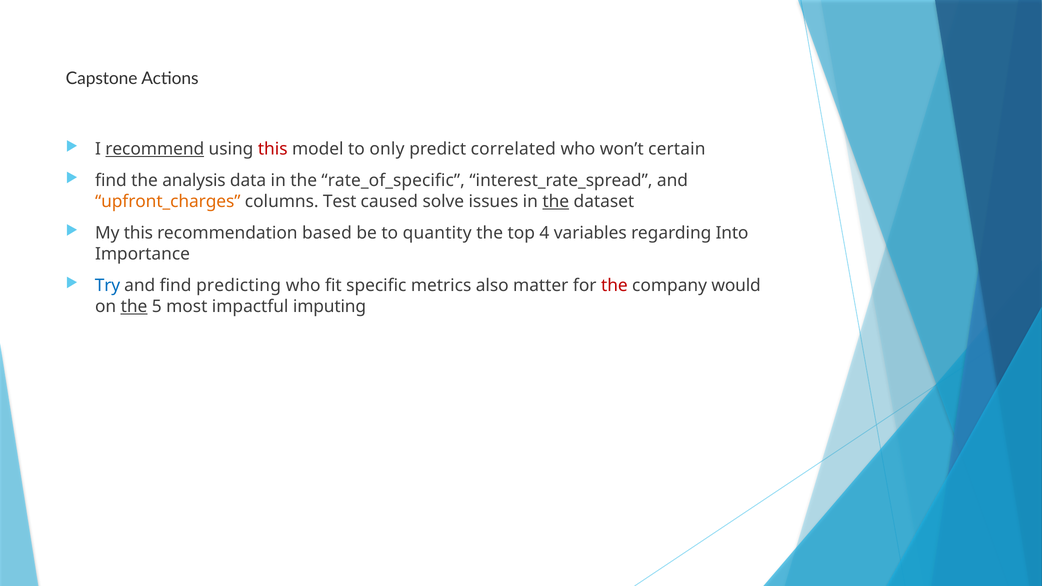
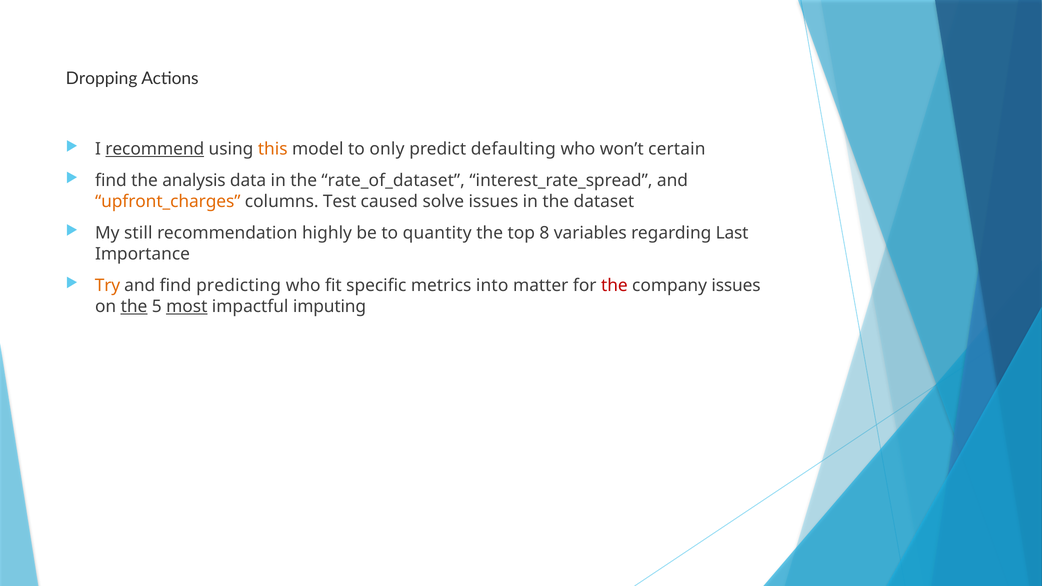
Capstone: Capstone -> Dropping
this at (273, 149) colour: red -> orange
correlated: correlated -> defaulting
rate_of_specific: rate_of_specific -> rate_of_dataset
the at (556, 202) underline: present -> none
My this: this -> still
based: based -> highly
4: 4 -> 8
Into: Into -> Last
Try colour: blue -> orange
also: also -> into
company would: would -> issues
most underline: none -> present
